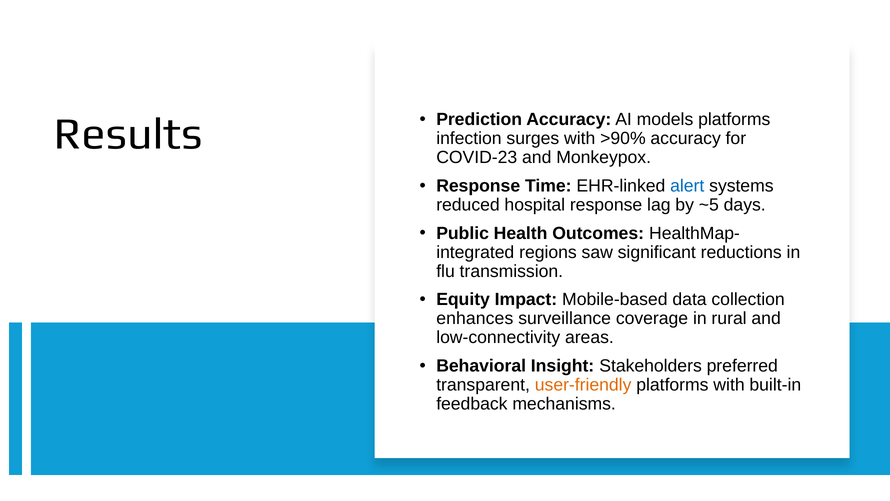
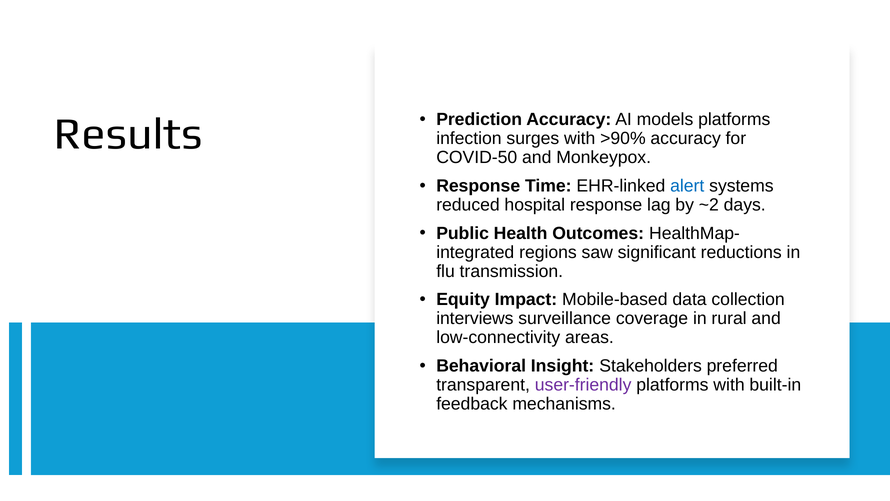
COVID-23: COVID-23 -> COVID-50
~5: ~5 -> ~2
enhances: enhances -> interviews
user-friendly colour: orange -> purple
